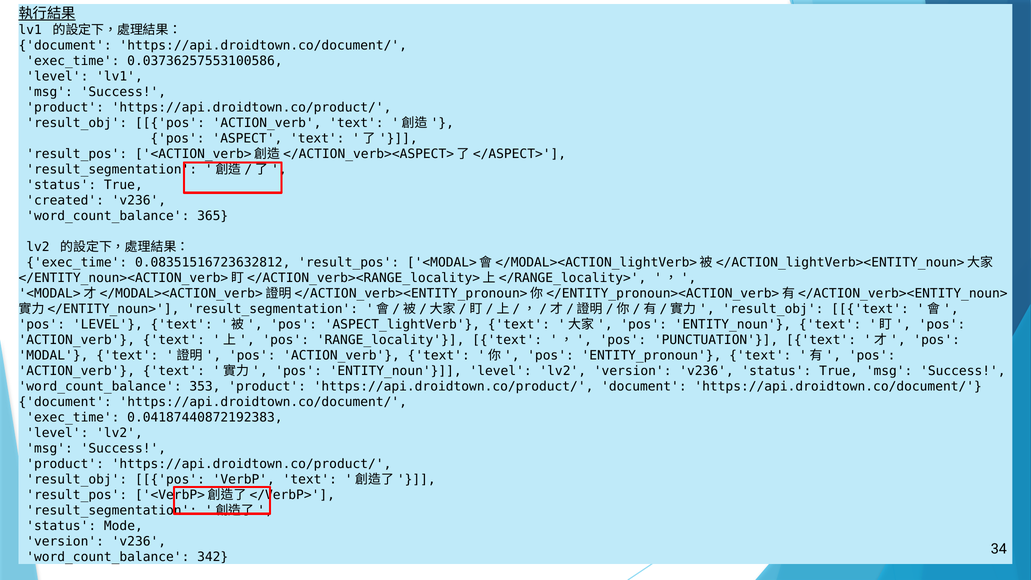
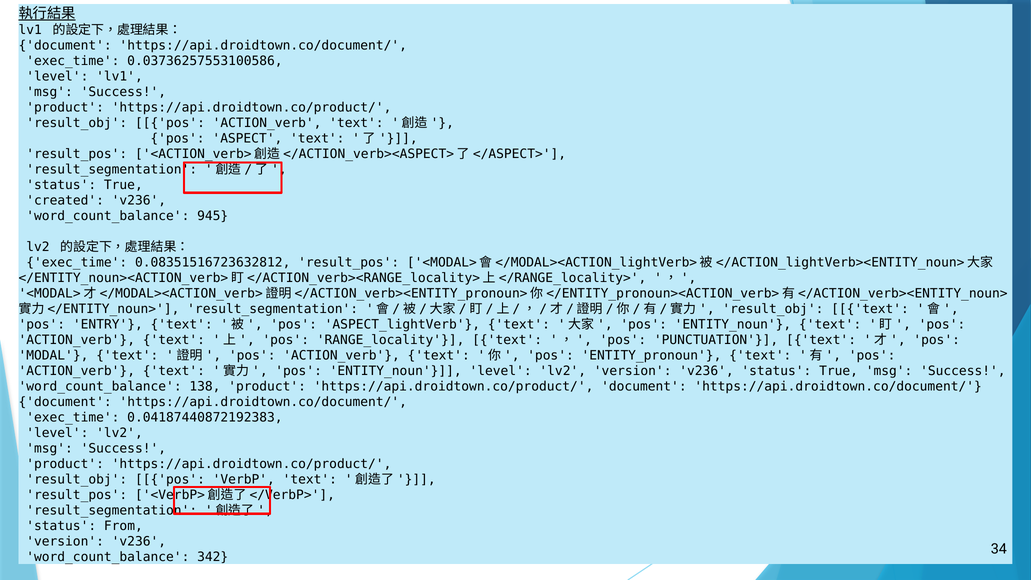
365: 365 -> 945
pos LEVEL: LEVEL -> ENTRY
353: 353 -> 138
Mode: Mode -> From
